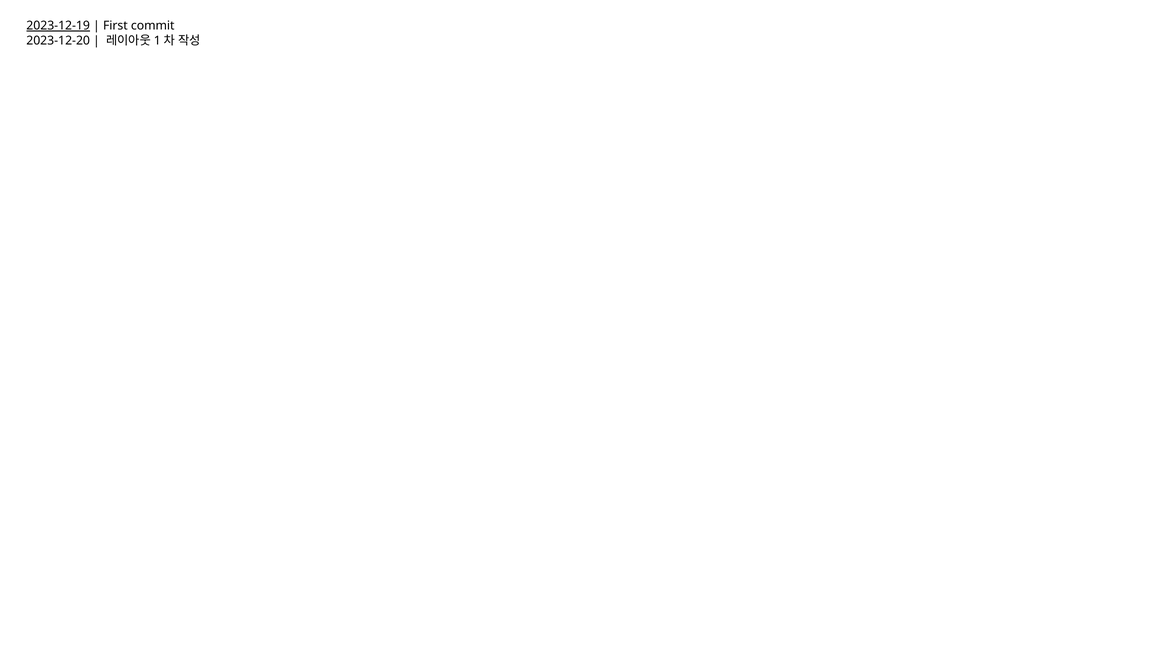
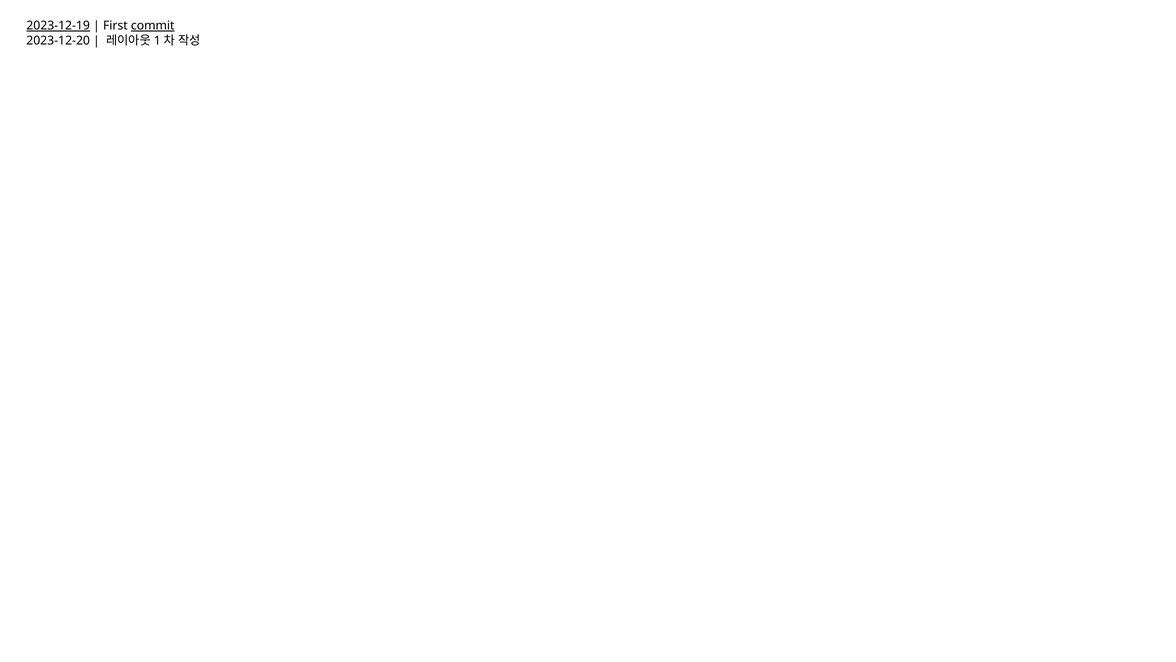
commit underline: none -> present
